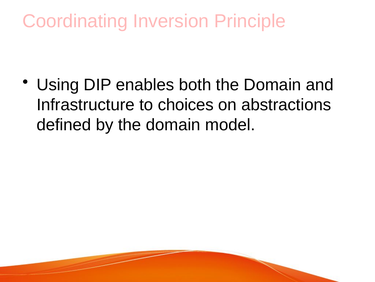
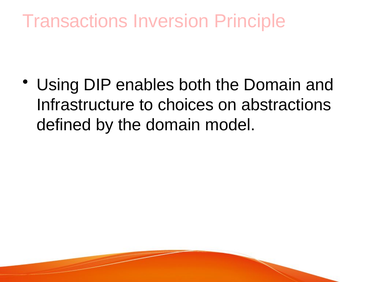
Coordinating: Coordinating -> Transactions
